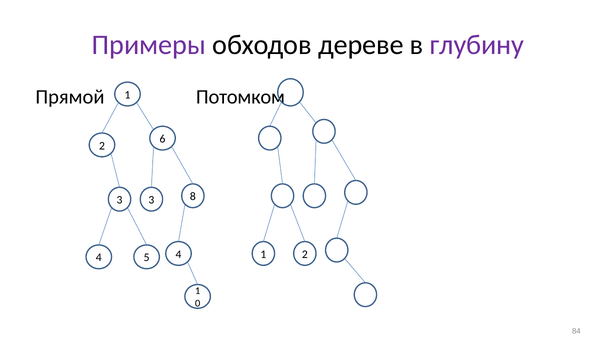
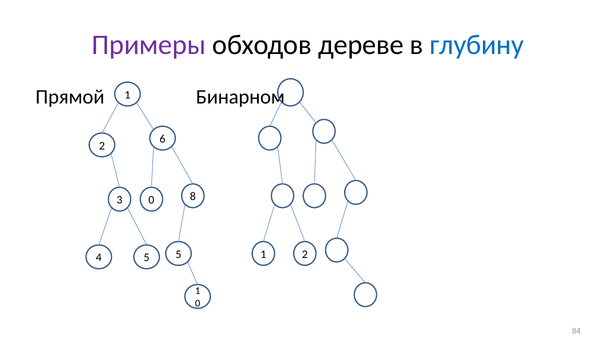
глубину colour: purple -> blue
Потомком: Потомком -> Бинарном
3 3: 3 -> 0
4 4: 4 -> 5
